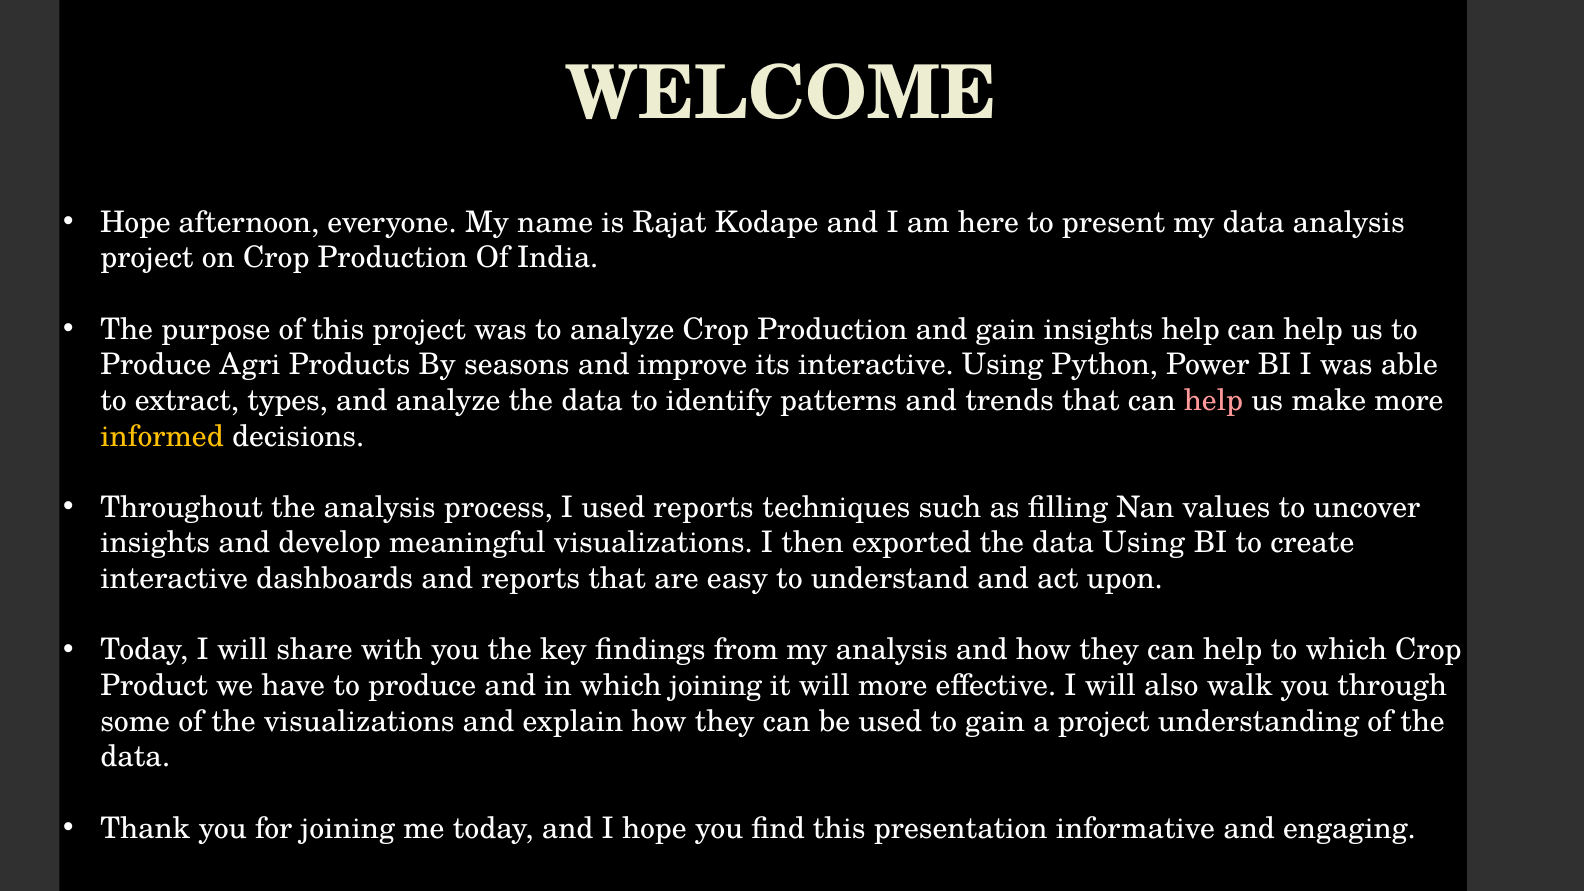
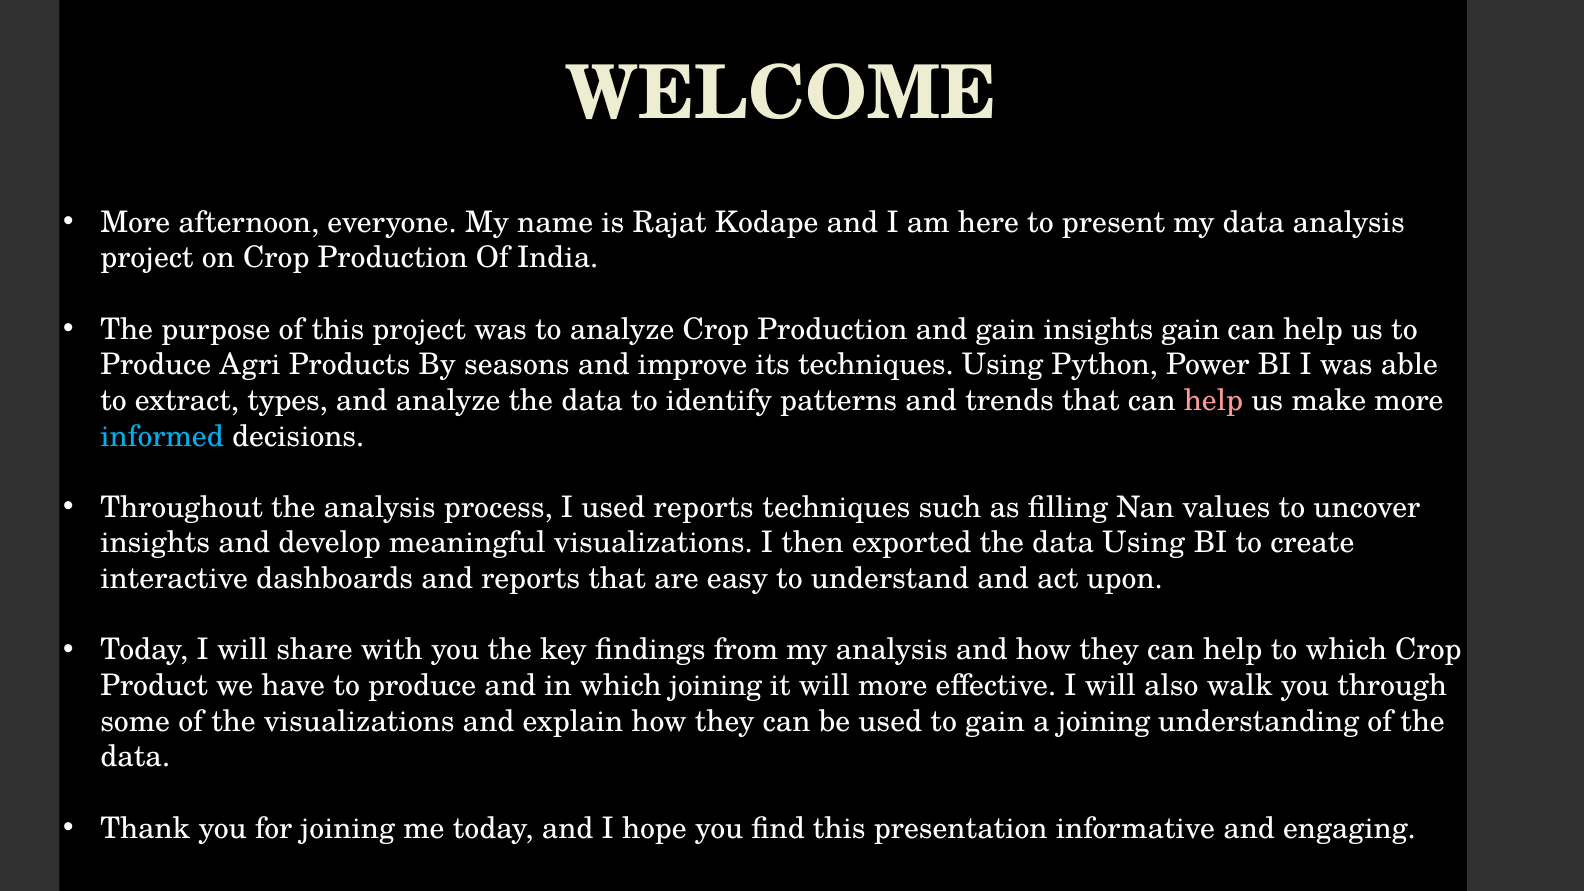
Hope at (135, 222): Hope -> More
insights help: help -> gain
its interactive: interactive -> techniques
informed colour: yellow -> light blue
a project: project -> joining
